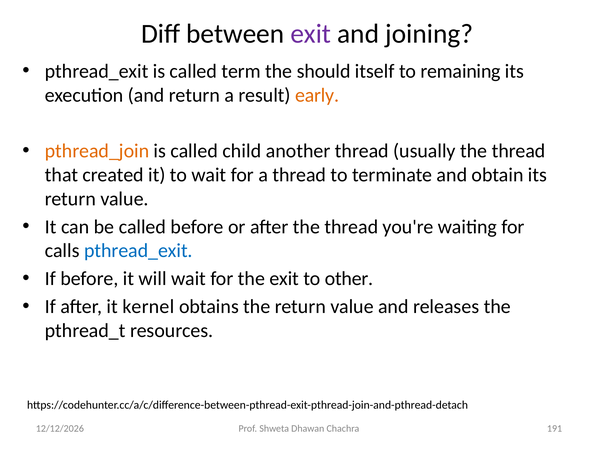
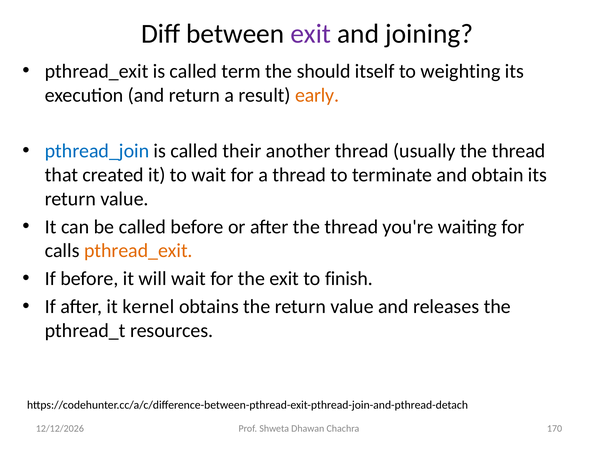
remaining: remaining -> weighting
pthread_join colour: orange -> blue
child: child -> their
pthread_exit at (138, 250) colour: blue -> orange
other: other -> finish
191: 191 -> 170
